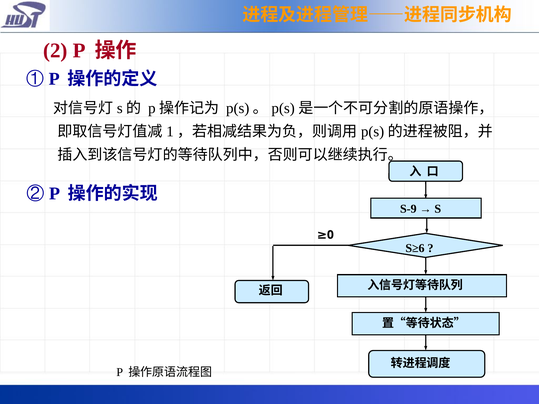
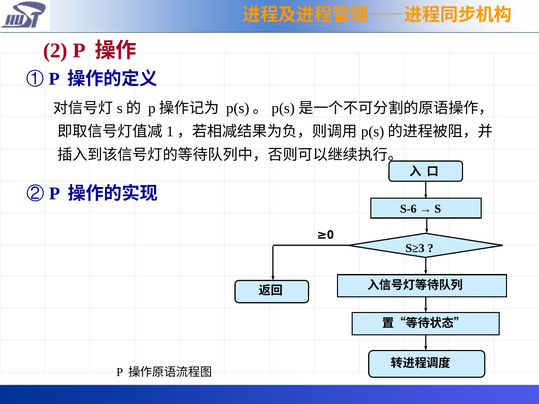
S-9: S-9 -> S-6
S≥6: S≥6 -> S≥3
